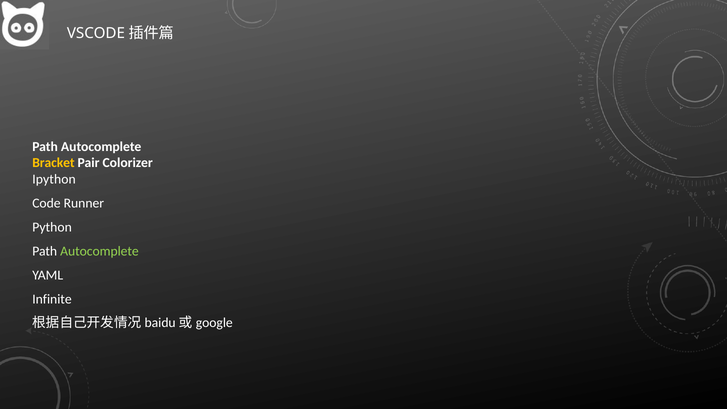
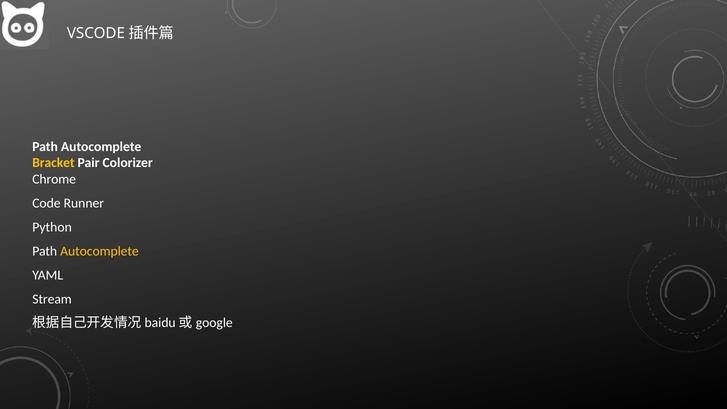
Ipython: Ipython -> Chrome
Autocomplete at (99, 251) colour: light green -> yellow
Infinite: Infinite -> Stream
